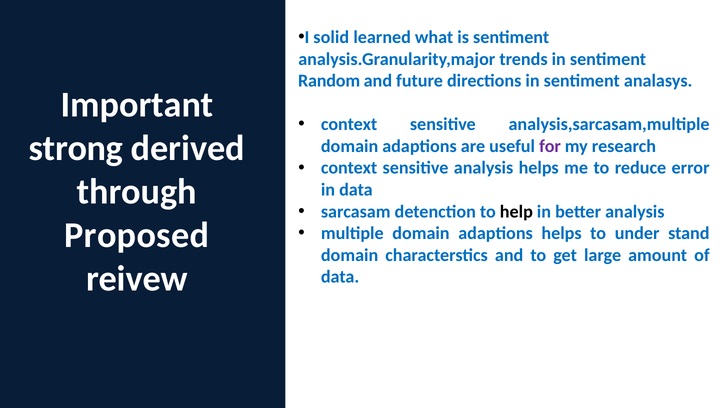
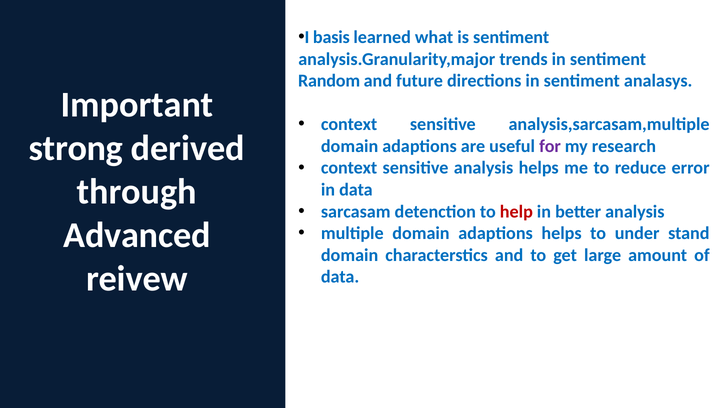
solid: solid -> basis
help colour: black -> red
Proposed: Proposed -> Advanced
